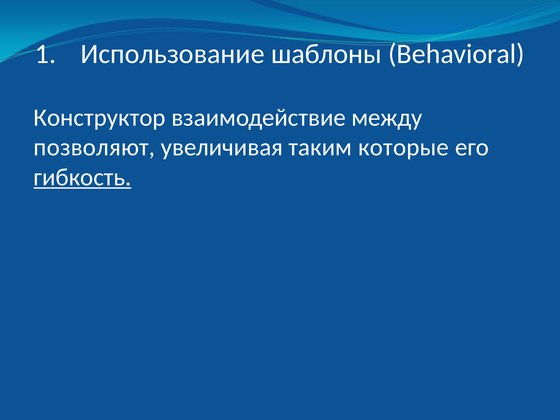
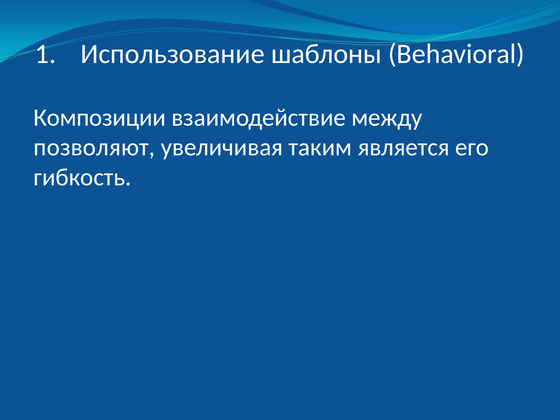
Конструктор: Конструктор -> Композиции
которые: которые -> является
гибкость underline: present -> none
